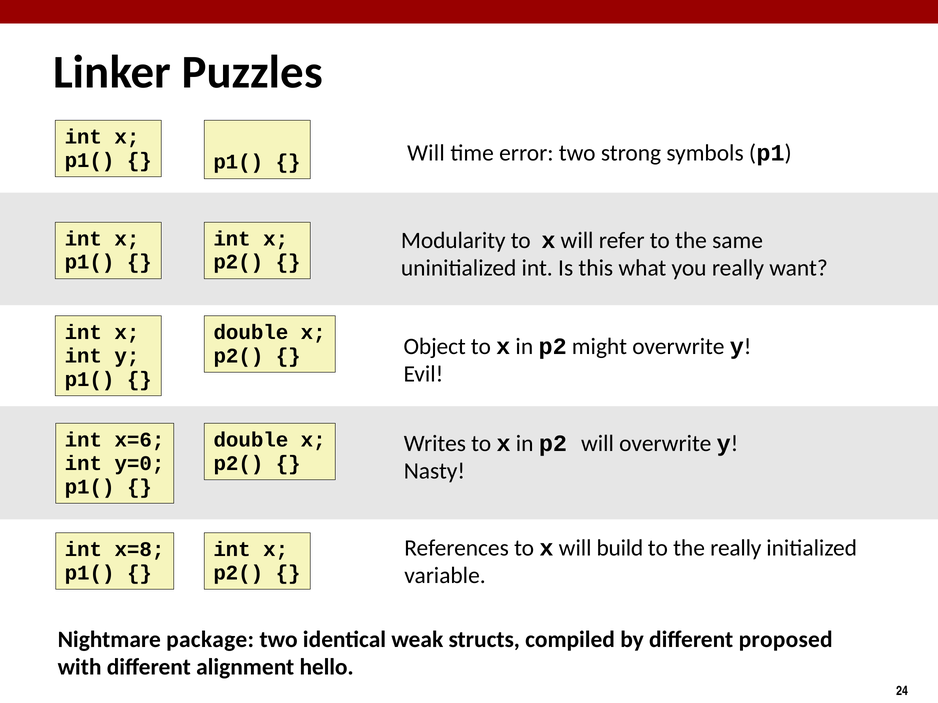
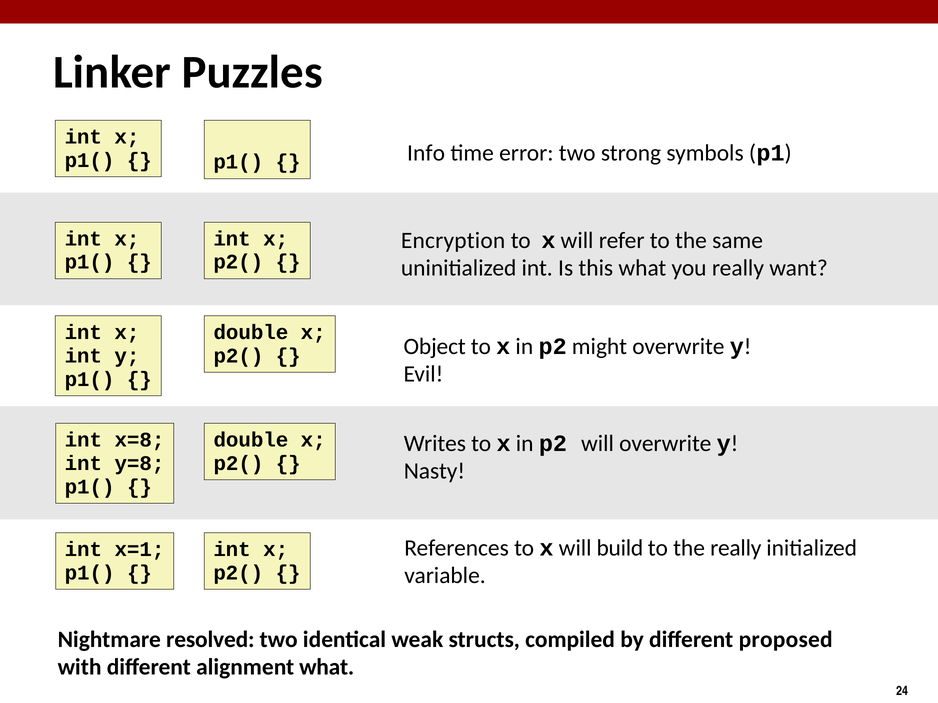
Will at (426, 153): Will -> Info
Modularity: Modularity -> Encryption
x=6: x=6 -> x=8
y=0: y=0 -> y=8
x=8: x=8 -> x=1
package: package -> resolved
alignment hello: hello -> what
